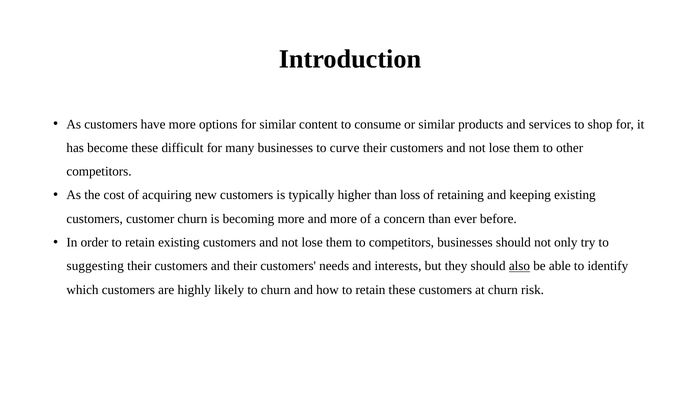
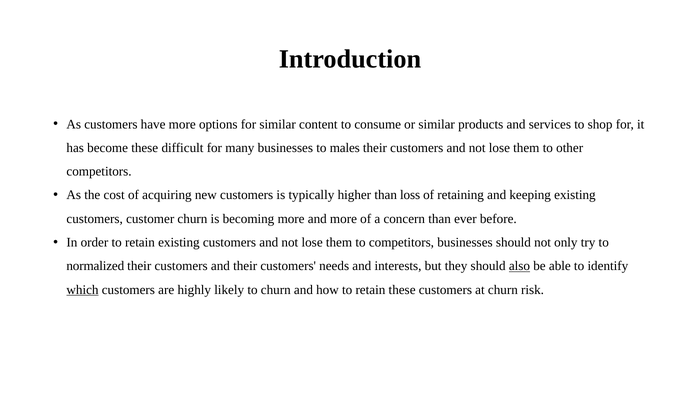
curve: curve -> males
suggesting: suggesting -> normalized
which underline: none -> present
